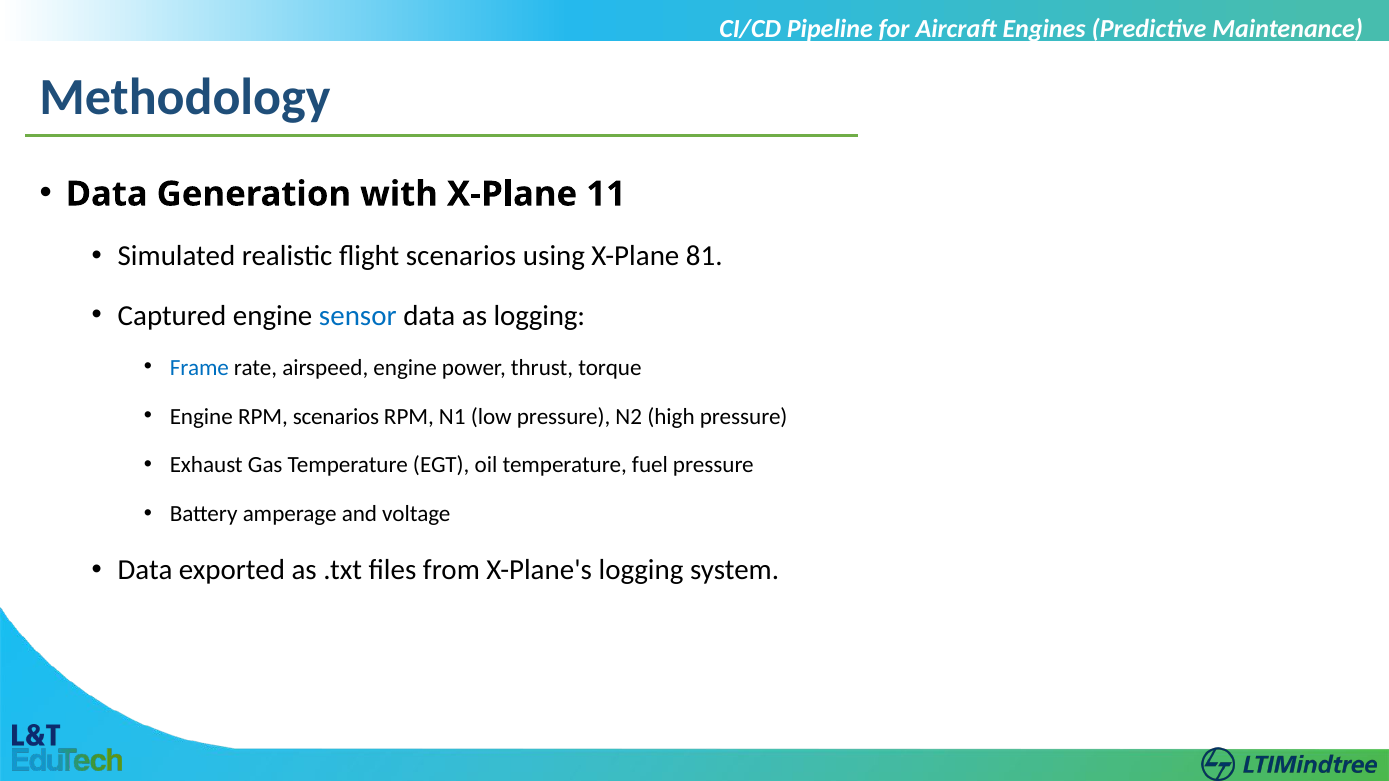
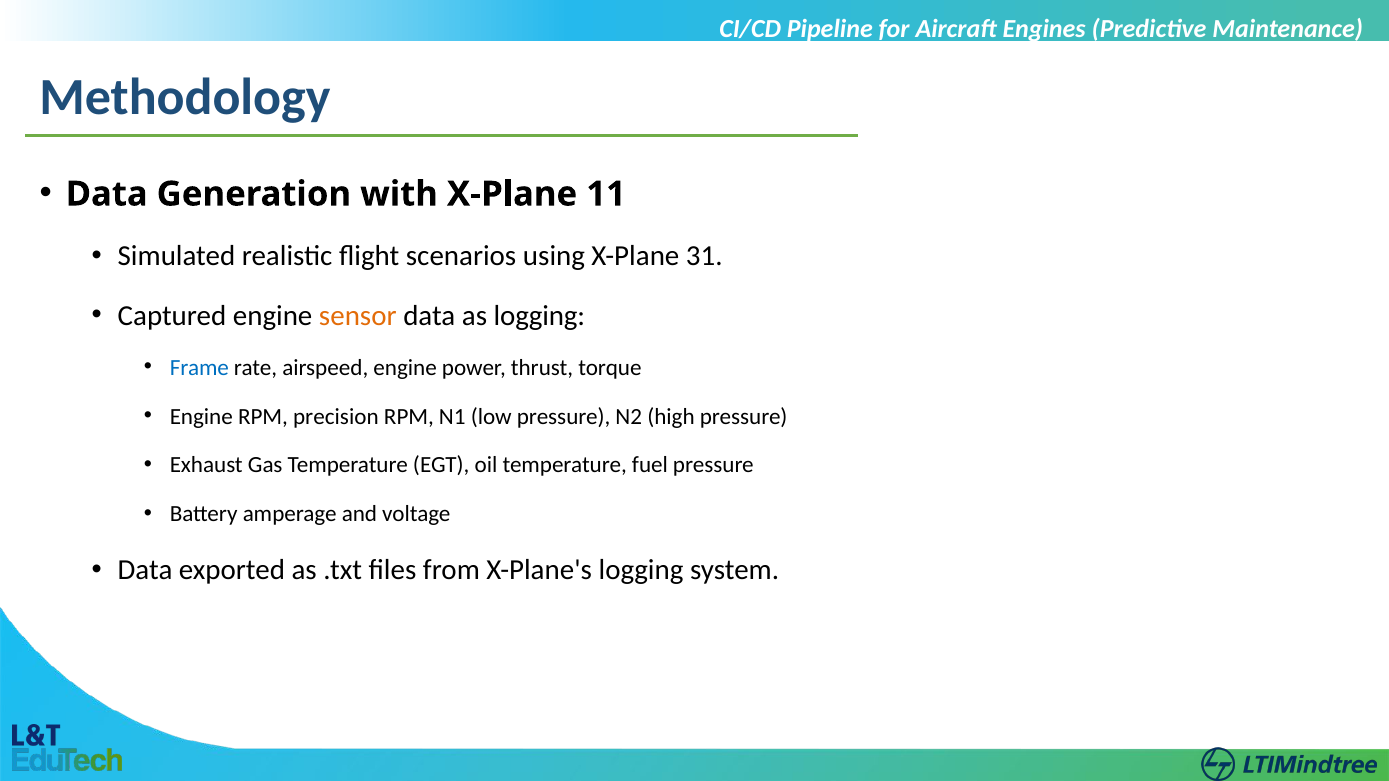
81: 81 -> 31
sensor colour: blue -> orange
RPM scenarios: scenarios -> precision
